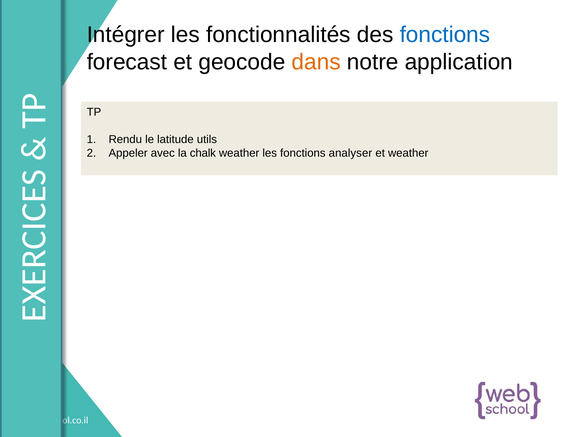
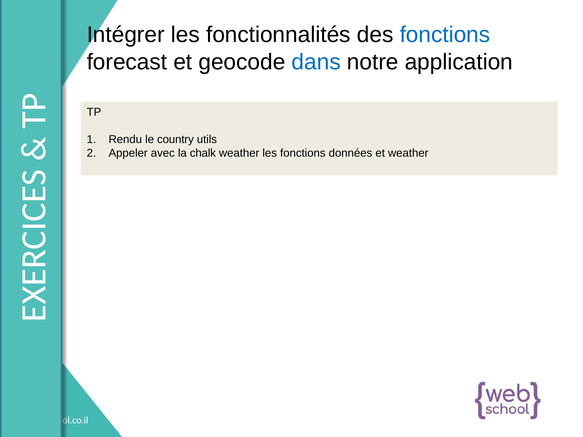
dans colour: orange -> blue
latitude: latitude -> country
analyser: analyser -> données
